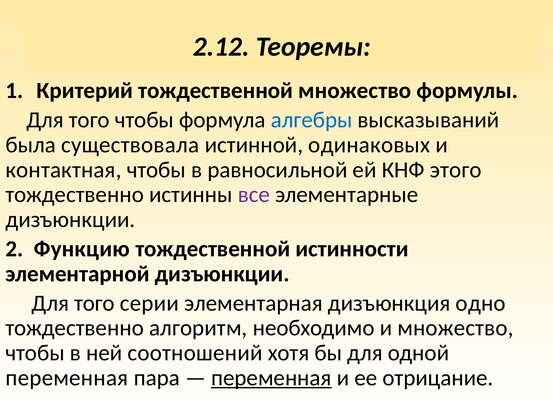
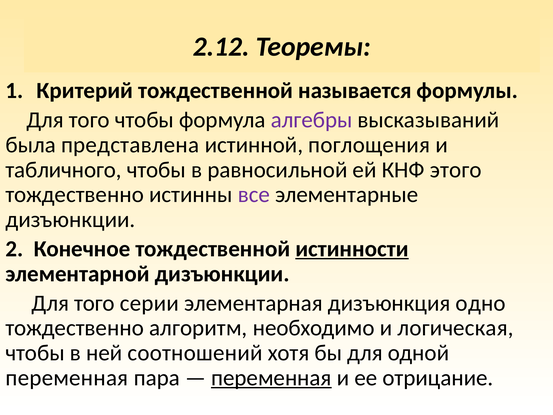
тождественной множество: множество -> называется
алгебры colour: blue -> purple
существовала: существовала -> представлена
одинаковых: одинаковых -> поглощения
контактная: контактная -> табличного
Функцию: Функцию -> Конечное
истинности underline: none -> present
и множество: множество -> логическая
